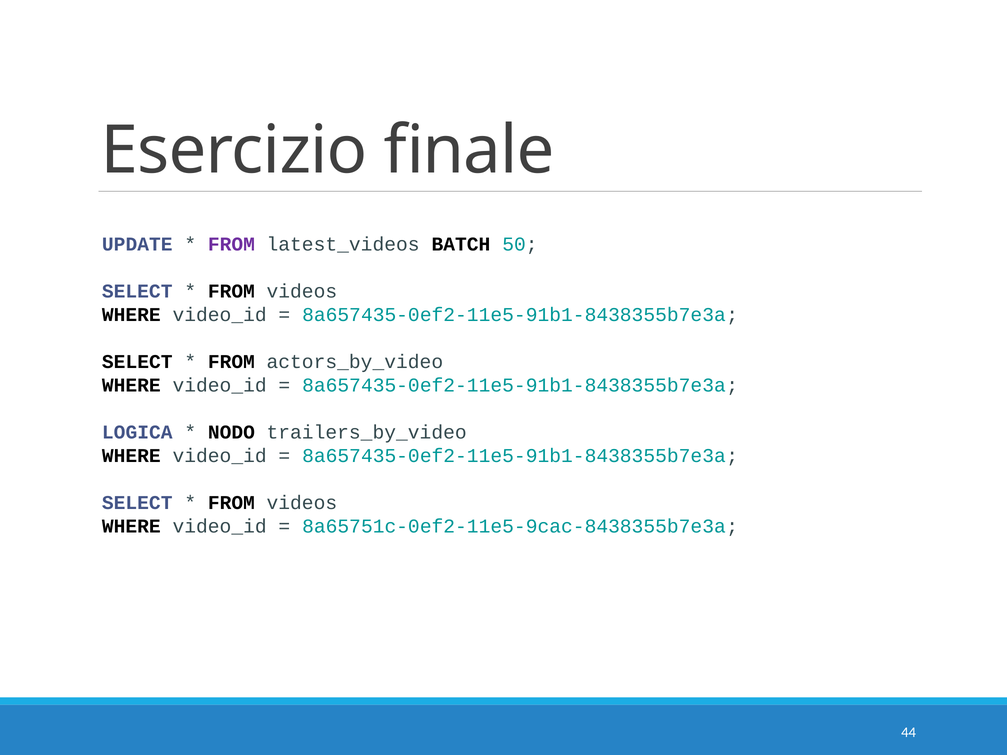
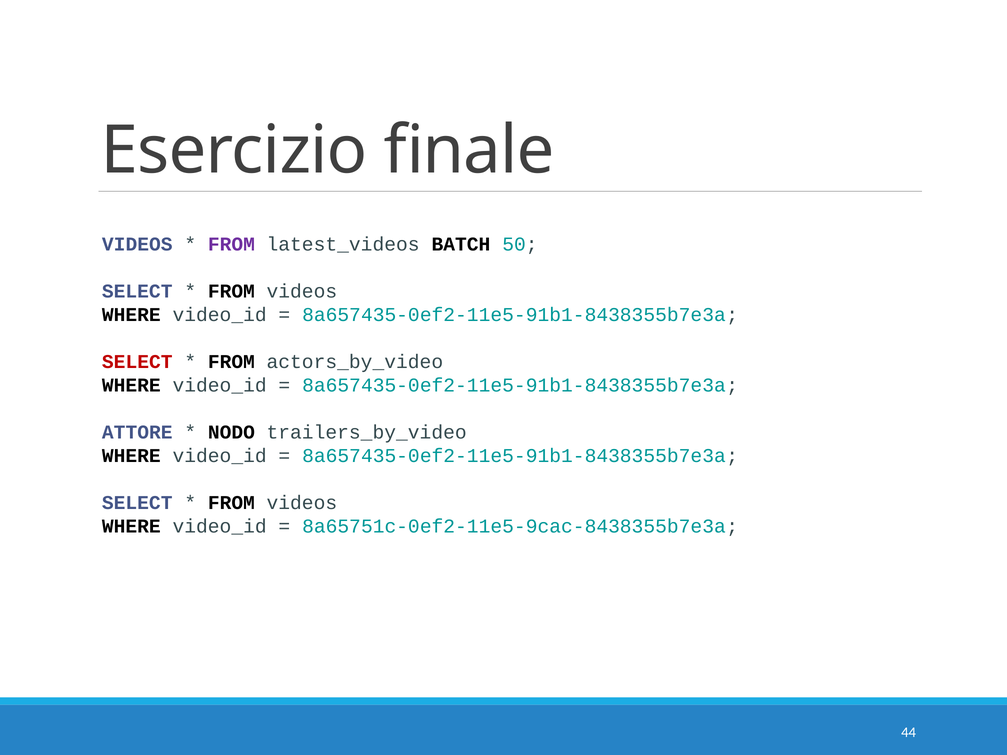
UPDATE at (137, 244): UPDATE -> VIDEOS
SELECT at (137, 362) colour: black -> red
LOGICA: LOGICA -> ATTORE
